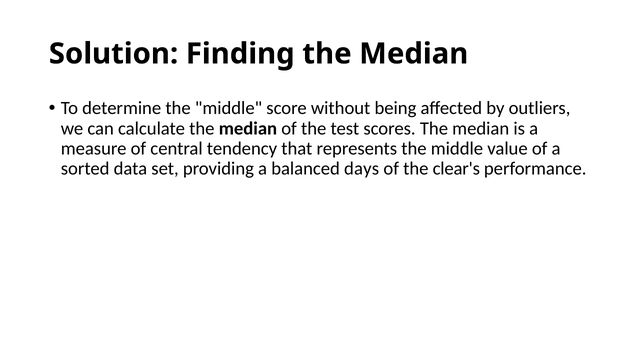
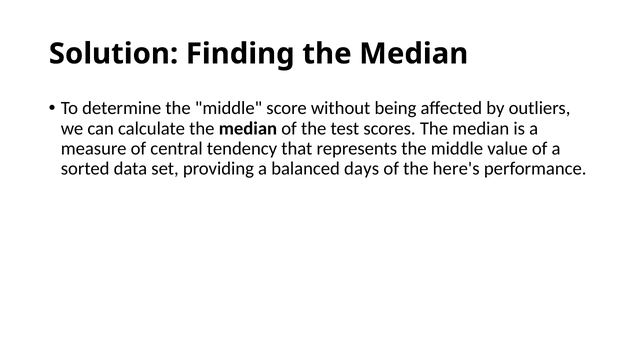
clear's: clear's -> here's
